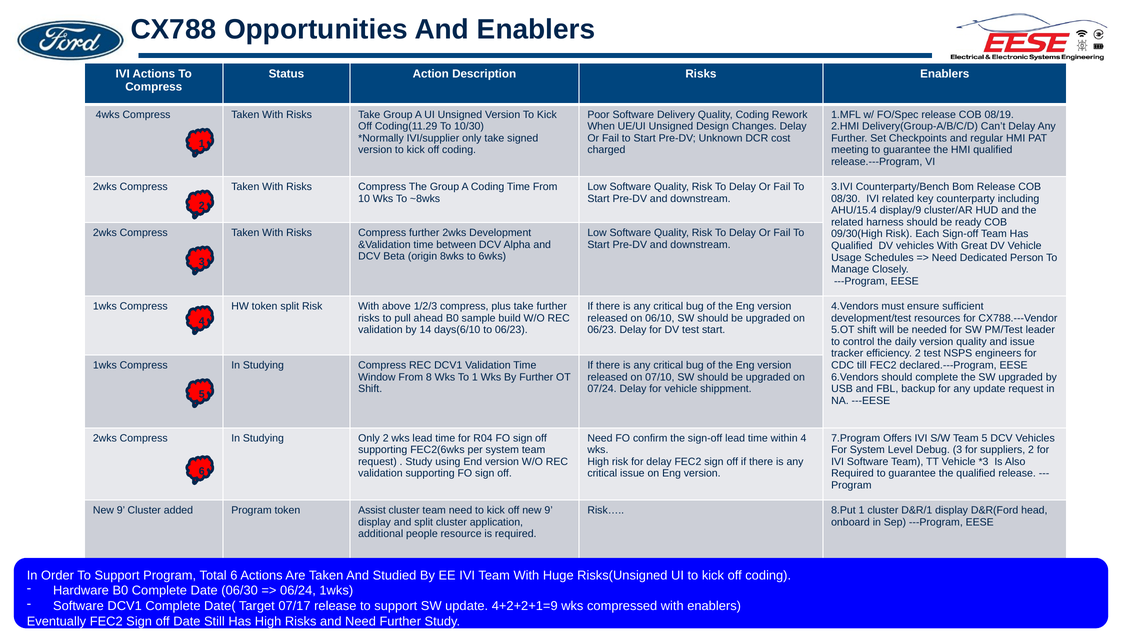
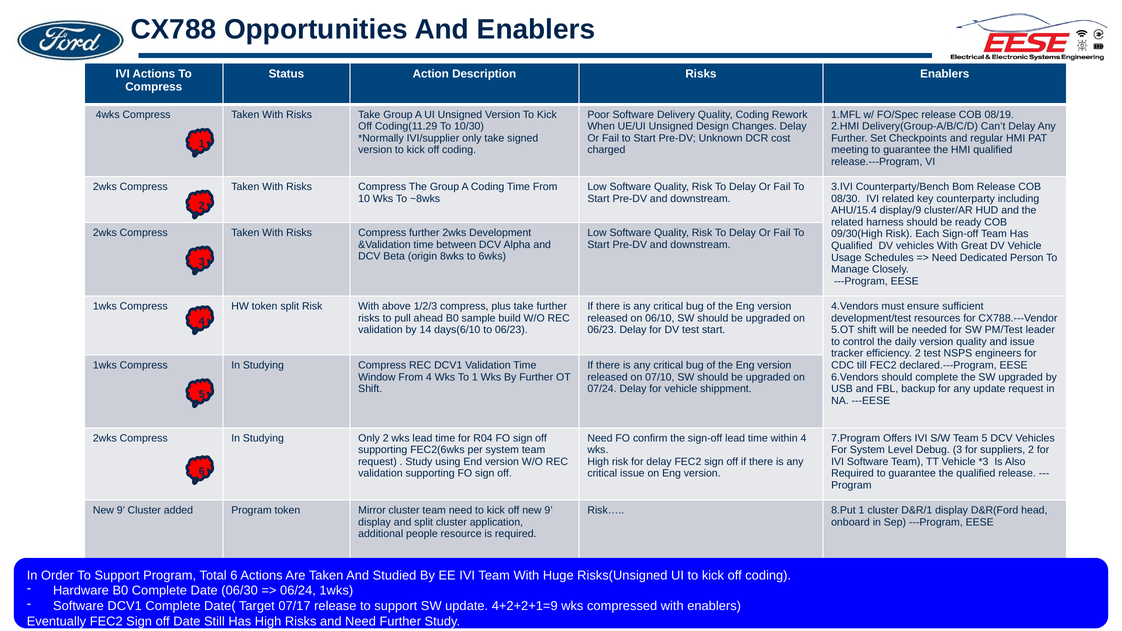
From 8: 8 -> 4
Assist: Assist -> Mirror
